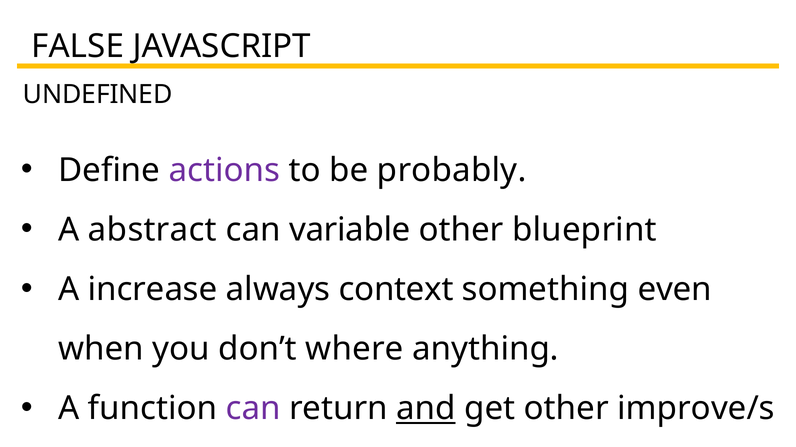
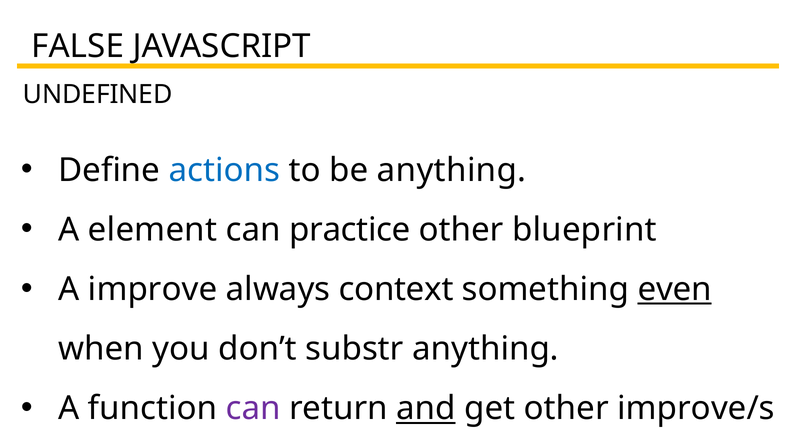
actions colour: purple -> blue
be probably: probably -> anything
abstract: abstract -> element
variable: variable -> practice
increase: increase -> improve
even underline: none -> present
where: where -> substr
